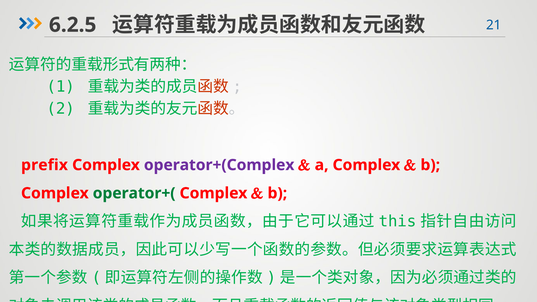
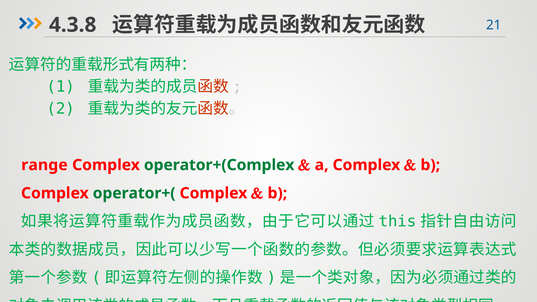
6.2.5: 6.2.5 -> 4.3.8
prefix: prefix -> range
operator+(Complex colour: purple -> green
